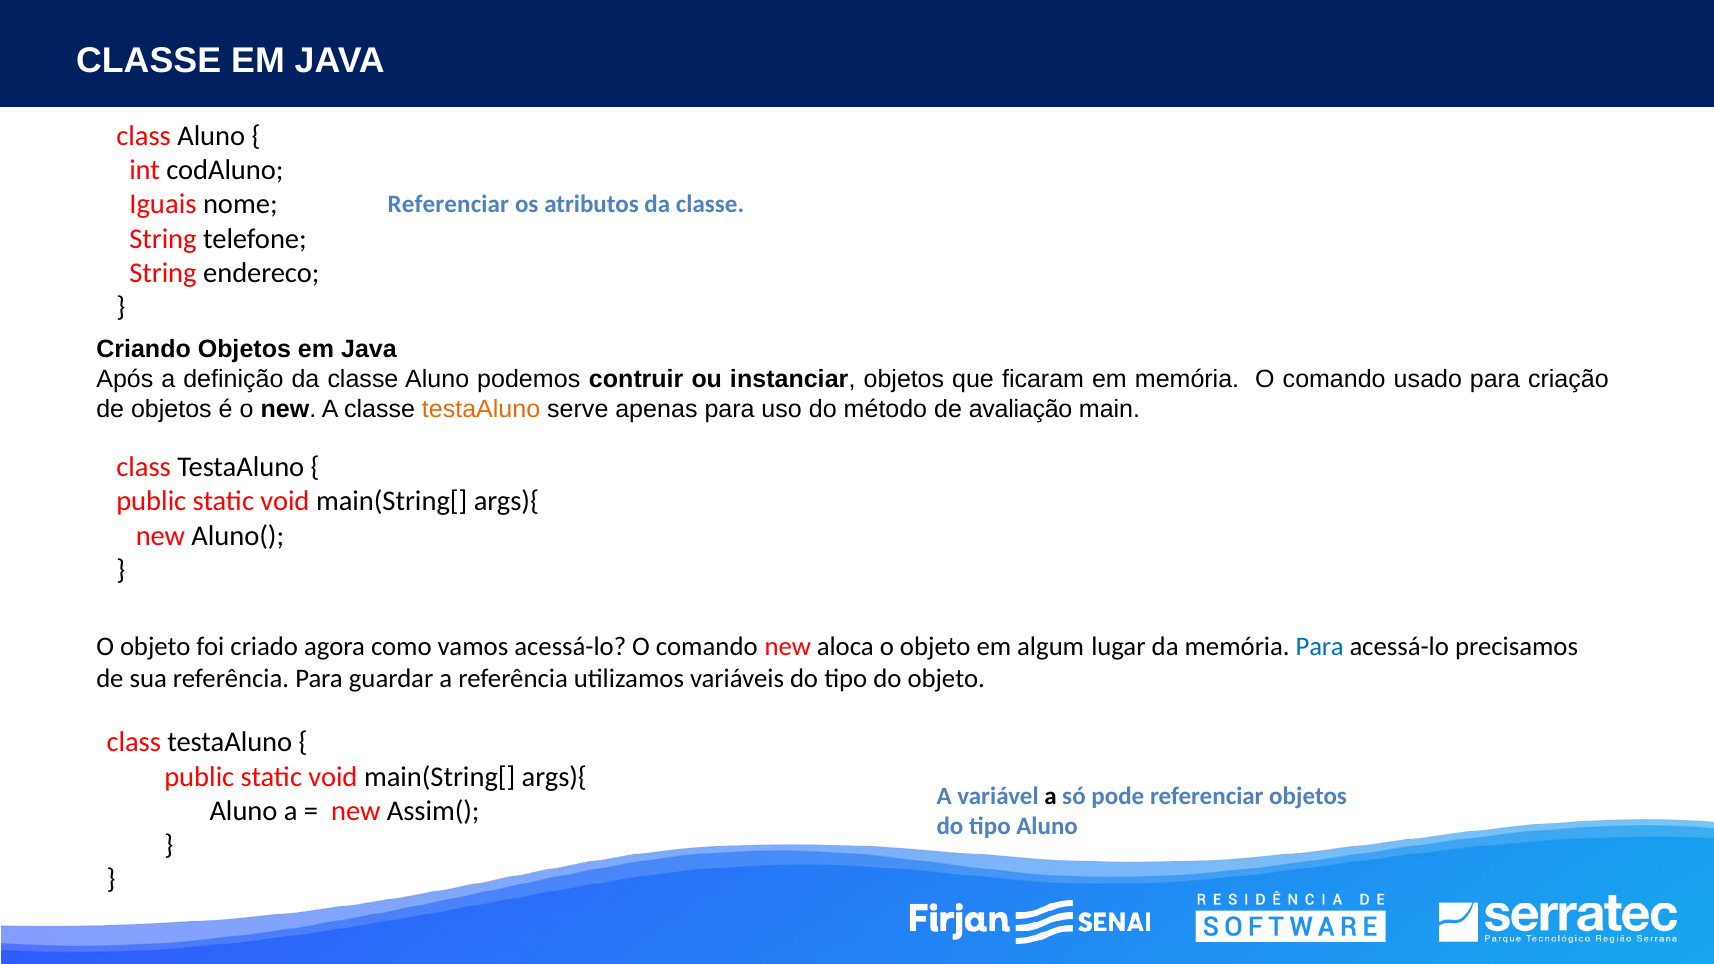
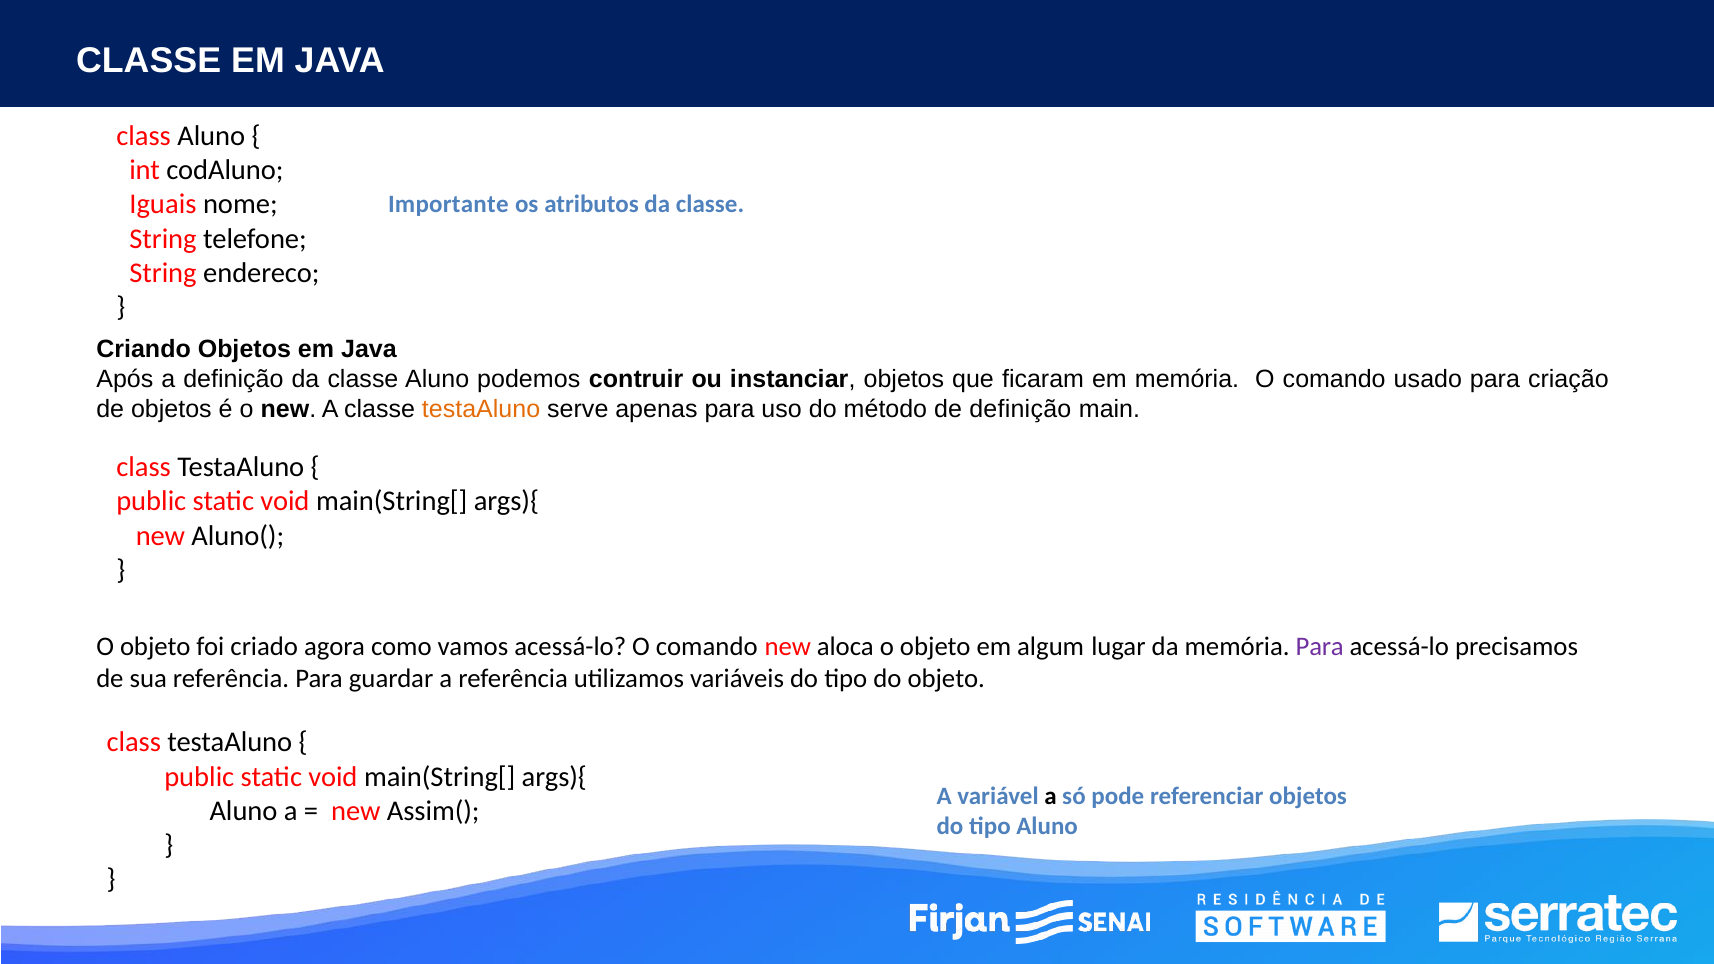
Referenciar at (448, 204): Referenciar -> Importante
de avaliação: avaliação -> definição
Para at (1320, 647) colour: blue -> purple
